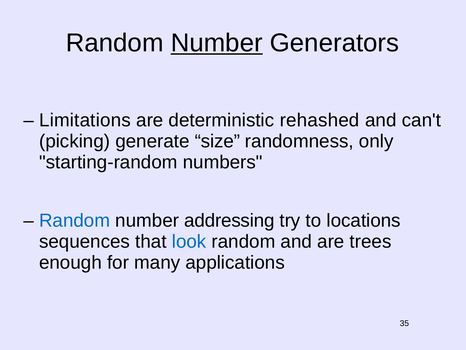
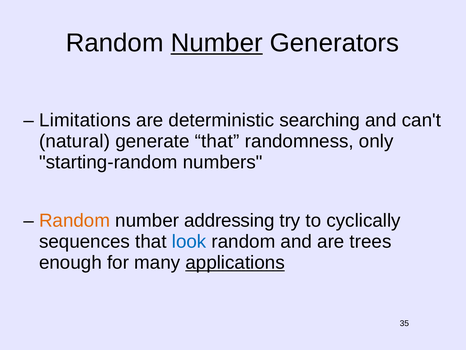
rehashed: rehashed -> searching
picking: picking -> natural
generate size: size -> that
Random at (75, 220) colour: blue -> orange
locations: locations -> cyclically
applications underline: none -> present
